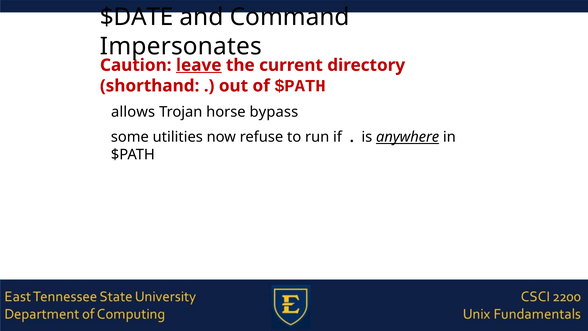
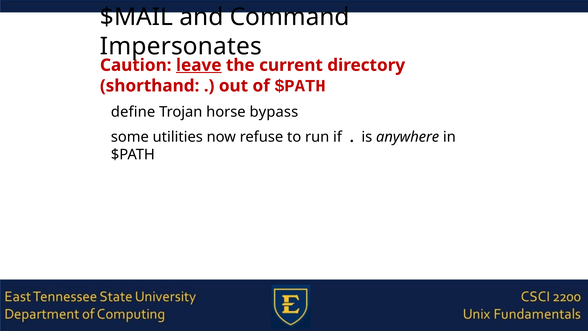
$DATE: $DATE -> $MAIL
allows: allows -> define
anywhere underline: present -> none
